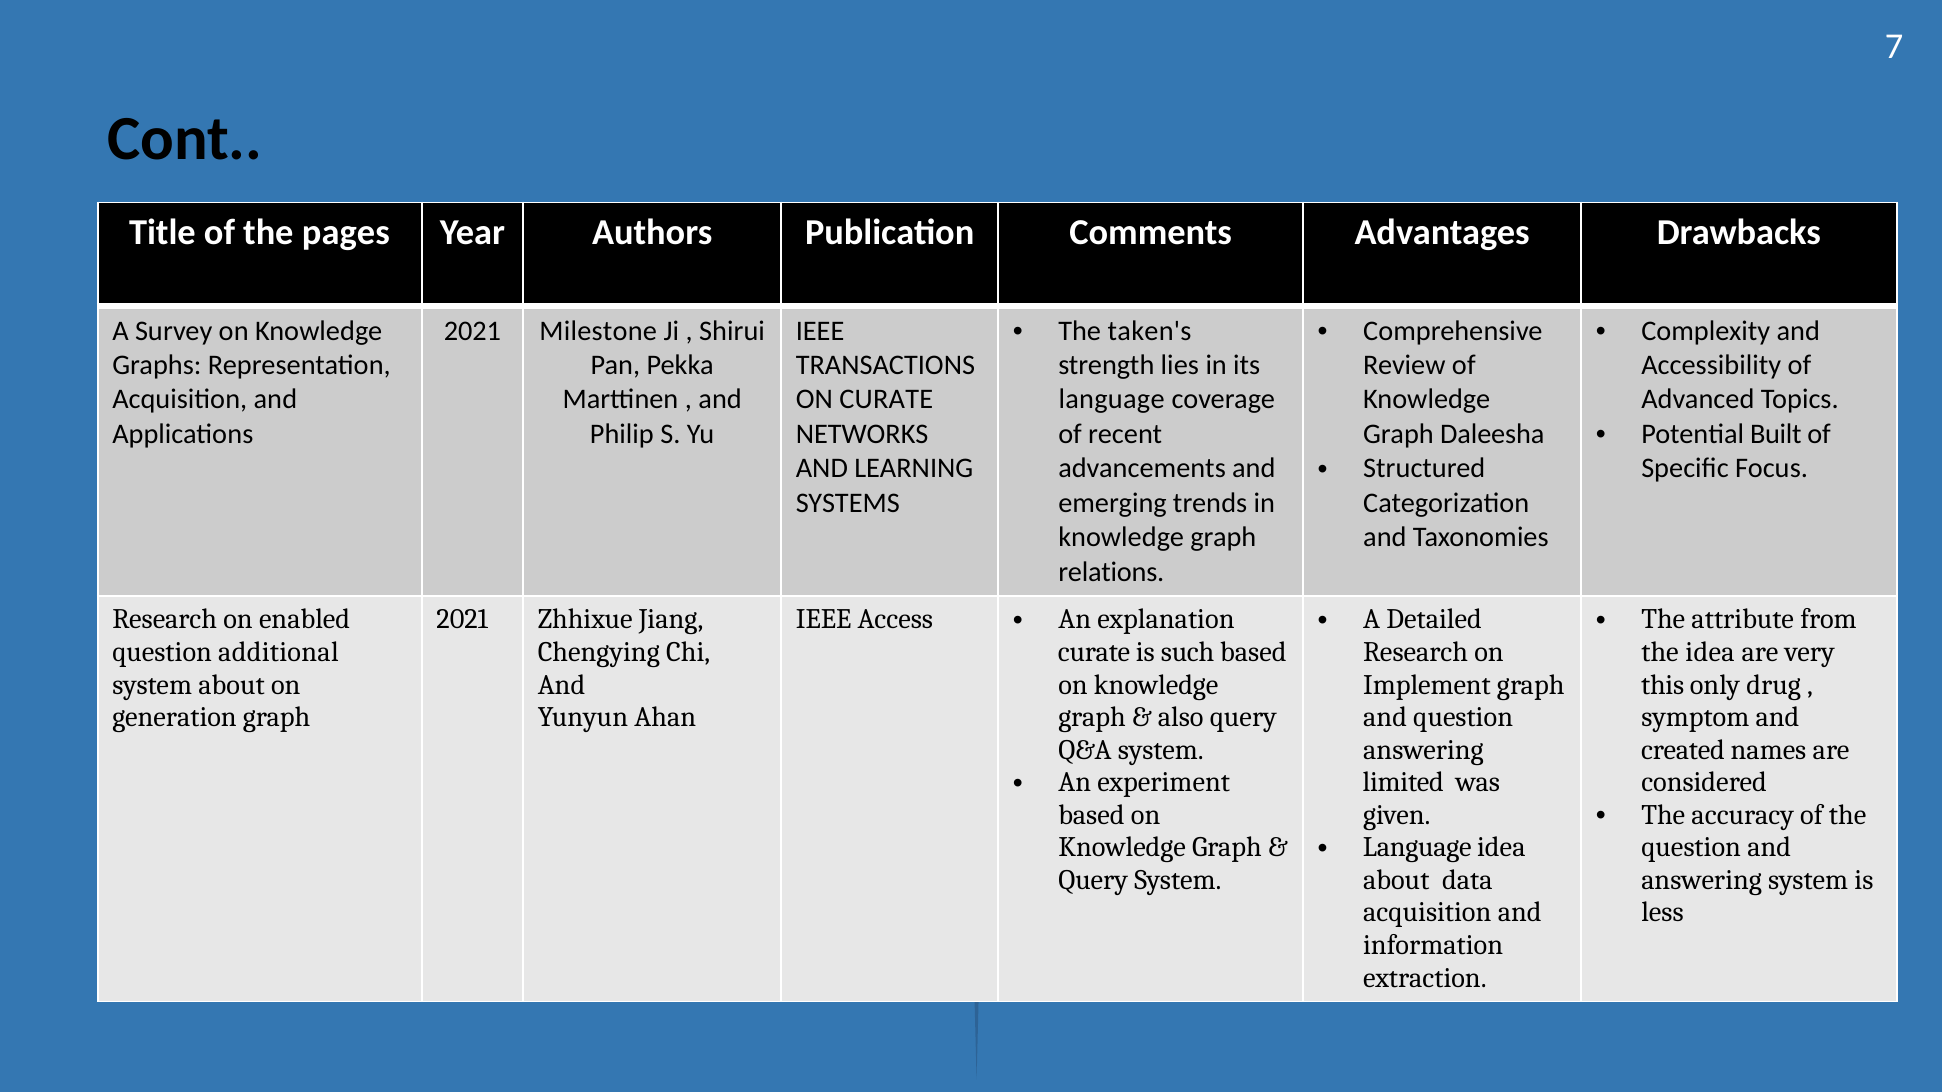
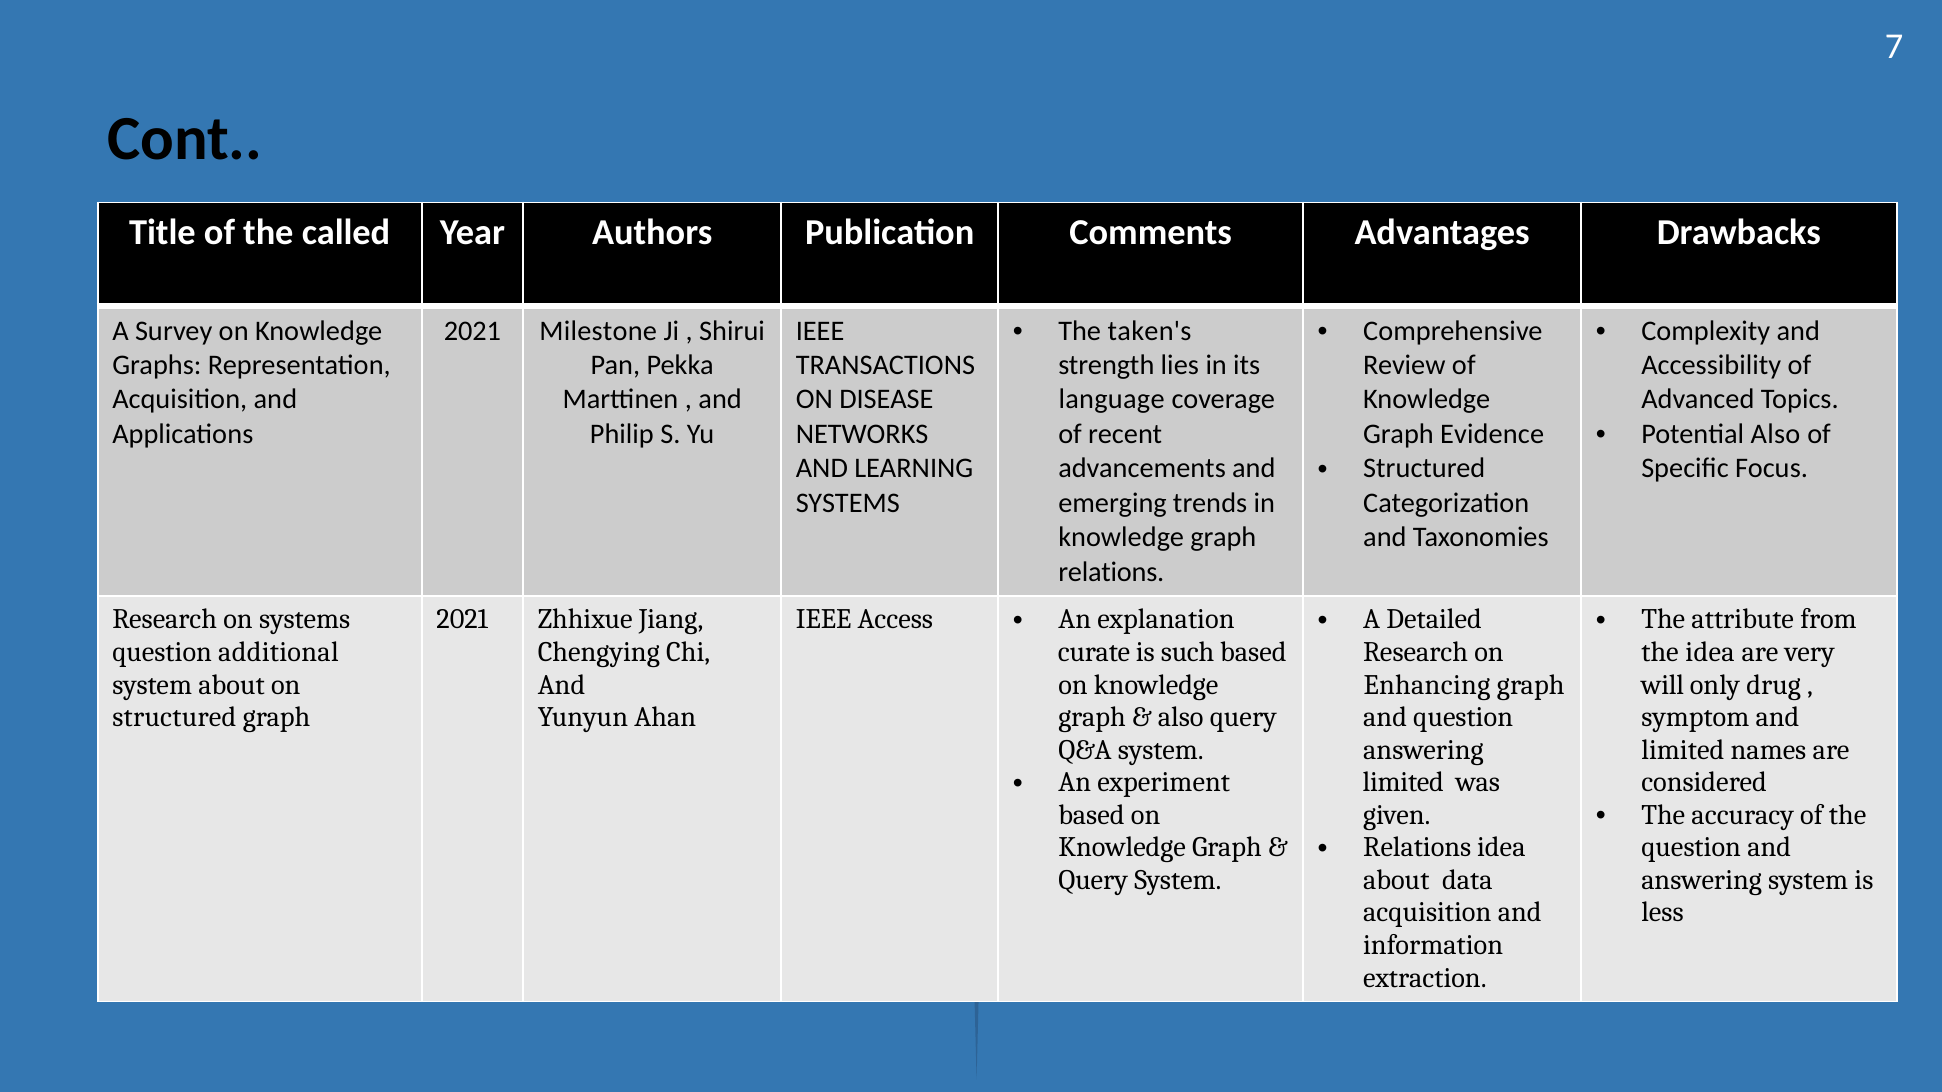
pages: pages -> called
ON CURATE: CURATE -> DISEASE
Potential Built: Built -> Also
Daleesha: Daleesha -> Evidence
on enabled: enabled -> systems
Implement: Implement -> Enhancing
this: this -> will
generation at (174, 717): generation -> structured
created at (1683, 750): created -> limited
Language at (1417, 848): Language -> Relations
